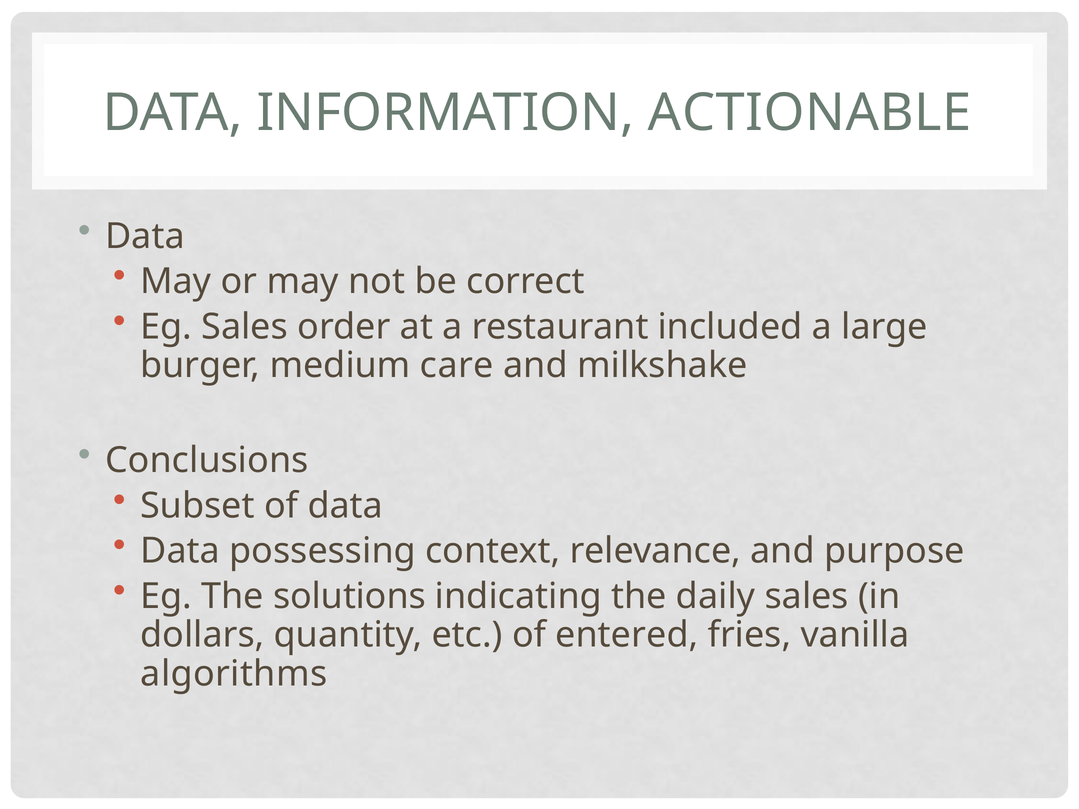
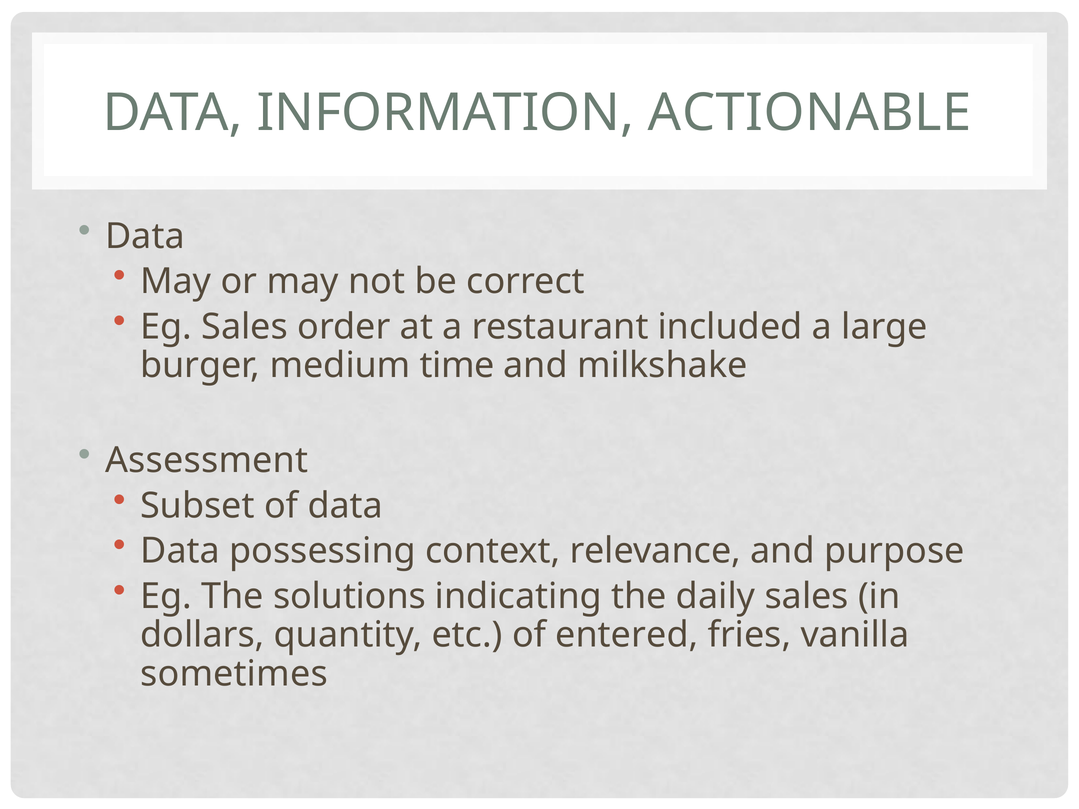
care: care -> time
Conclusions: Conclusions -> Assessment
algorithms: algorithms -> sometimes
